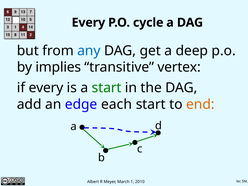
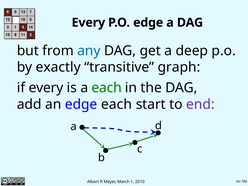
P.O cycle: cycle -> edge
implies: implies -> exactly
vertex: vertex -> graph
a start: start -> each
end colour: orange -> purple
